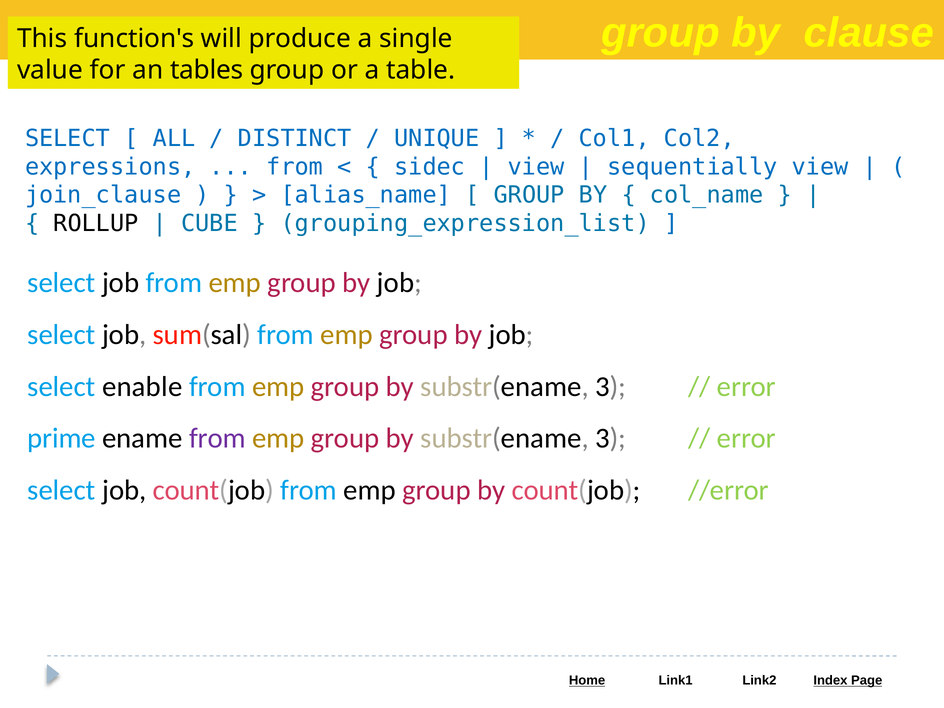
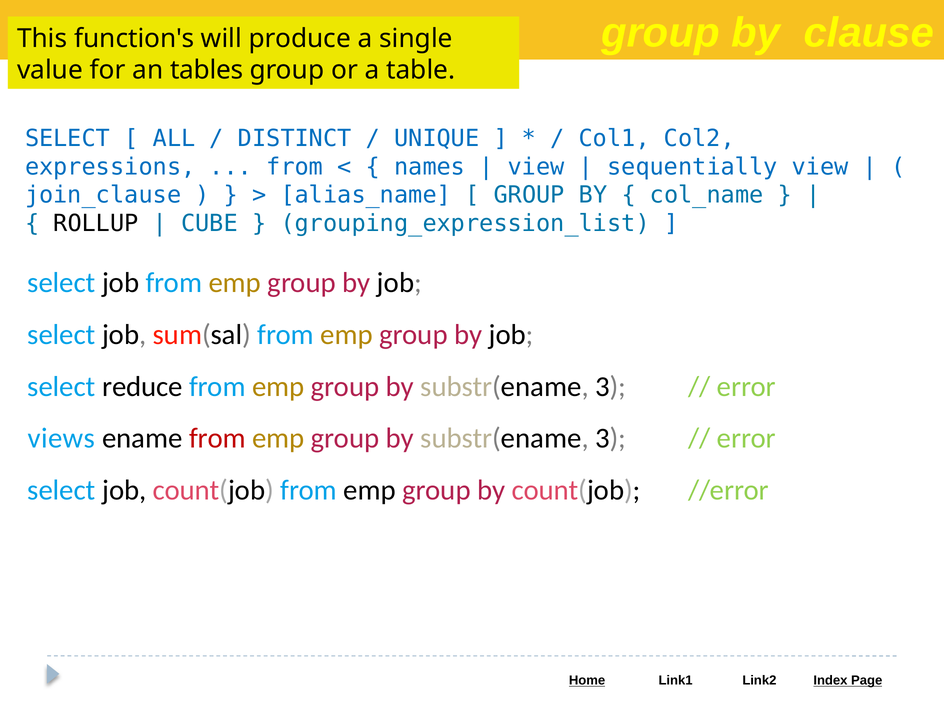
sidec: sidec -> names
enable: enable -> reduce
prime: prime -> views
from at (217, 438) colour: purple -> red
